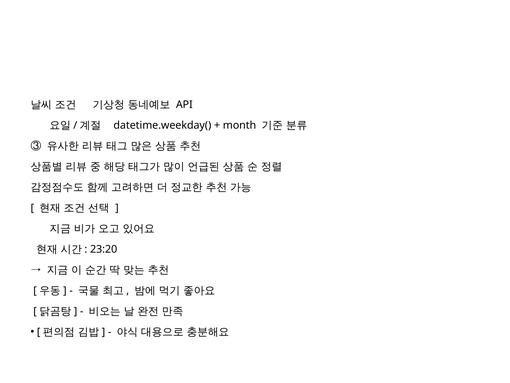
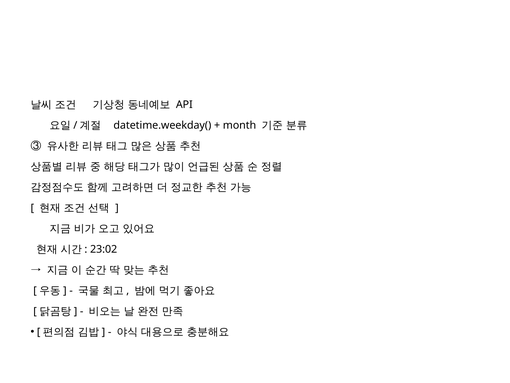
23:20: 23:20 -> 23:02
